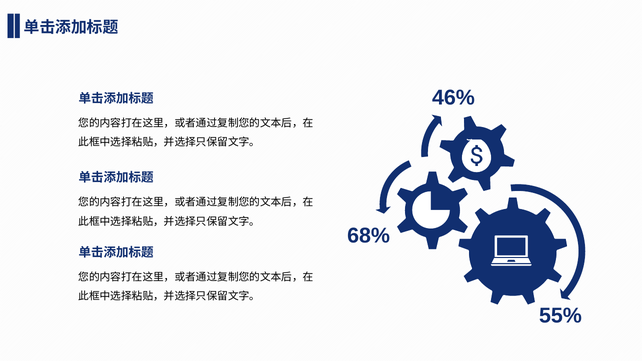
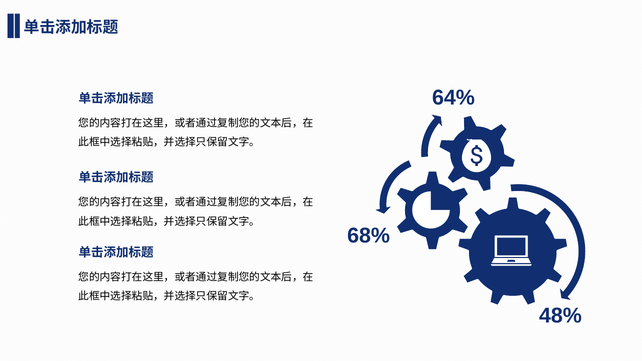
46%: 46% -> 64%
55%: 55% -> 48%
